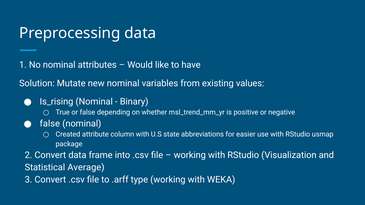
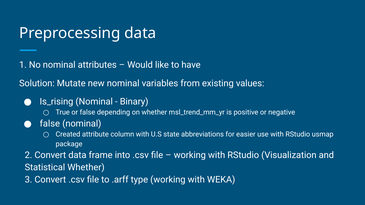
Statistical Average: Average -> Whether
